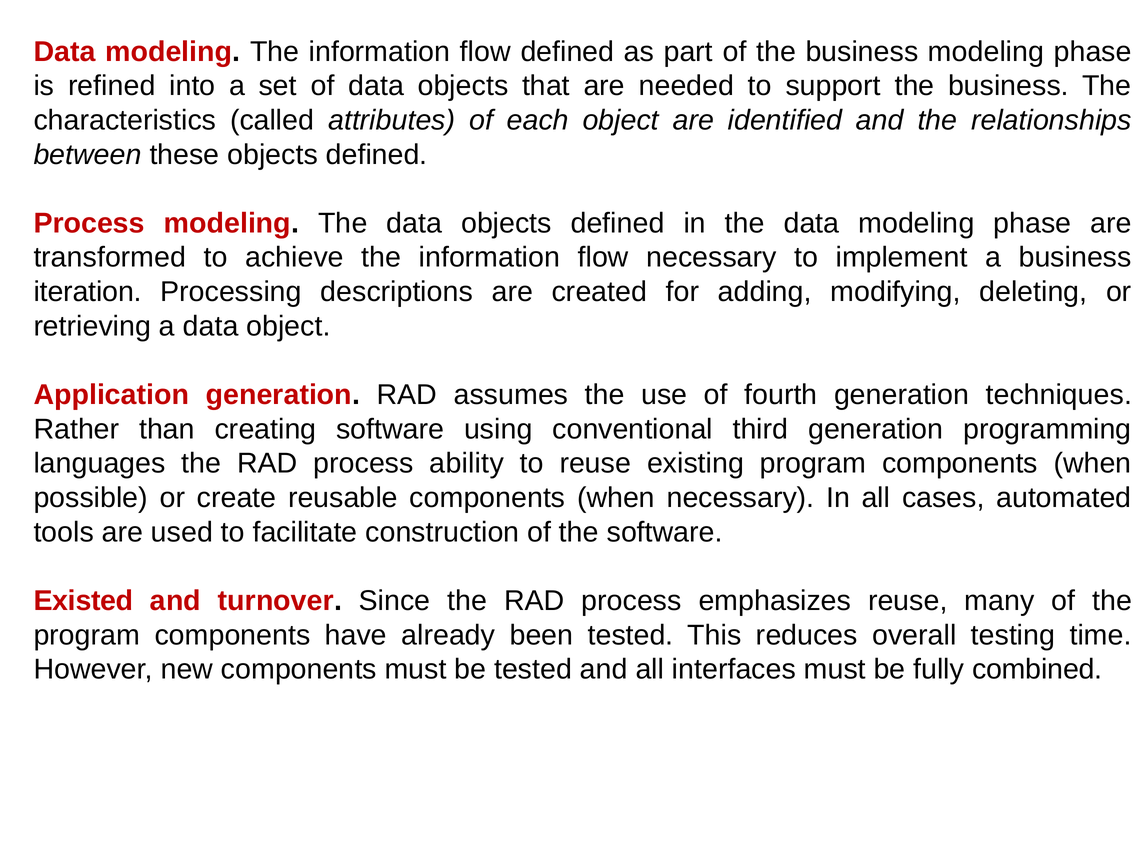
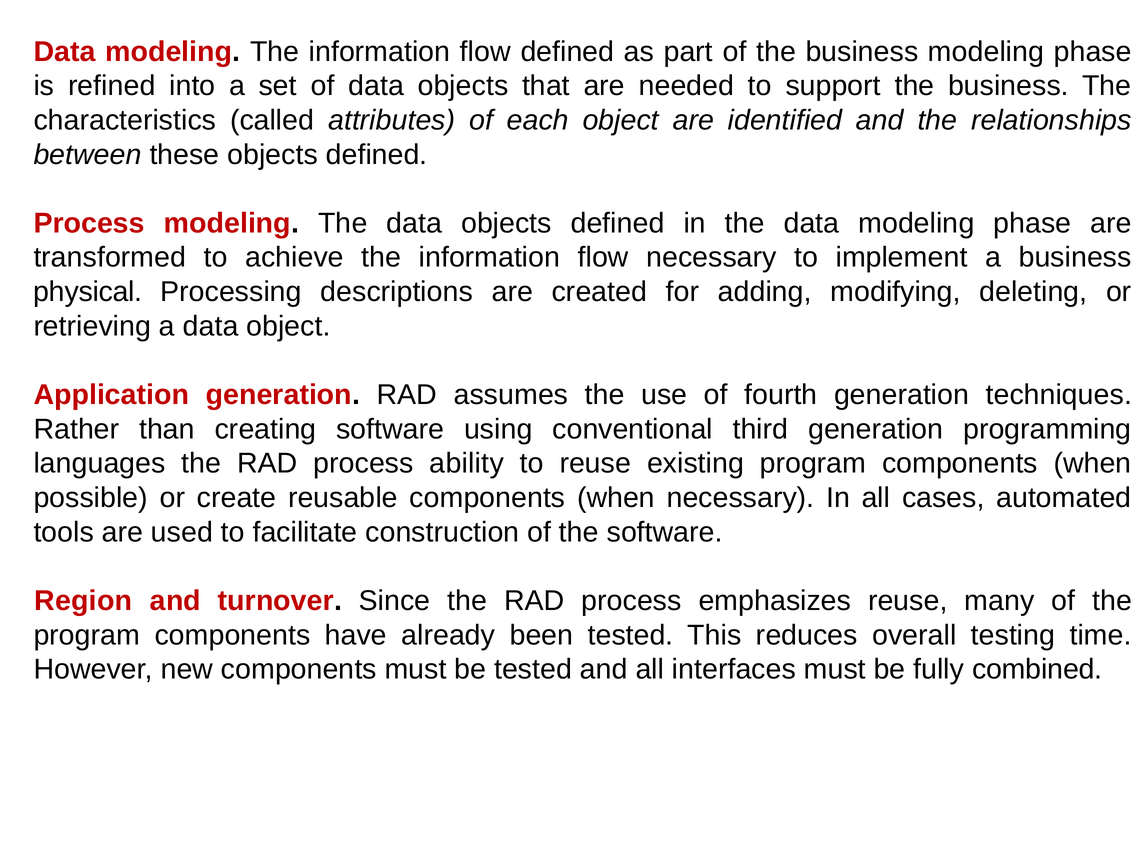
iteration: iteration -> physical
Existed: Existed -> Region
